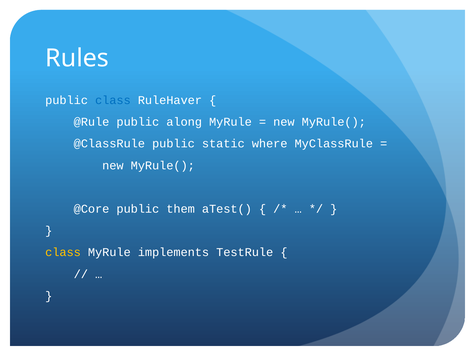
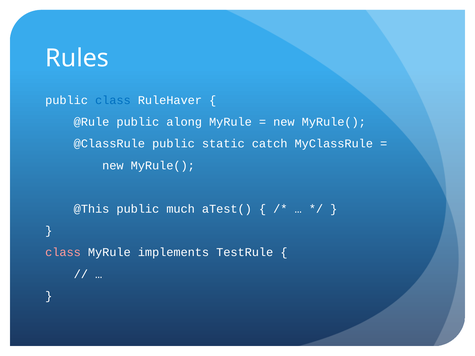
where: where -> catch
@Core: @Core -> @This
them: them -> much
class at (63, 253) colour: yellow -> pink
